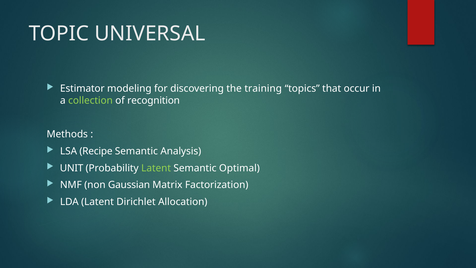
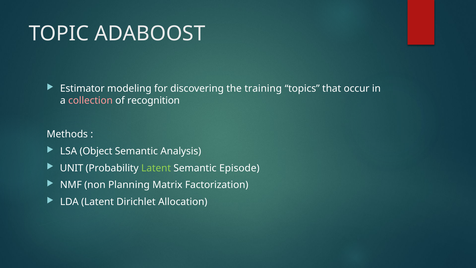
UNIVERSAL: UNIVERSAL -> ADABOOST
collection colour: light green -> pink
Recipe: Recipe -> Object
Optimal: Optimal -> Episode
Gaussian: Gaussian -> Planning
